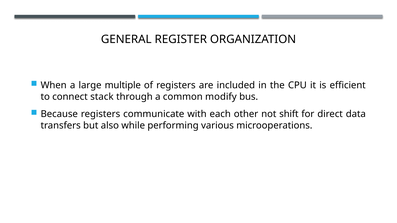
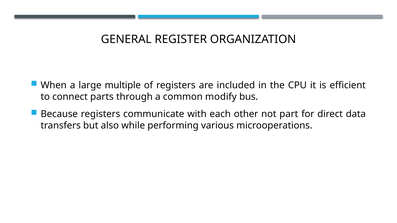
stack: stack -> parts
shift: shift -> part
